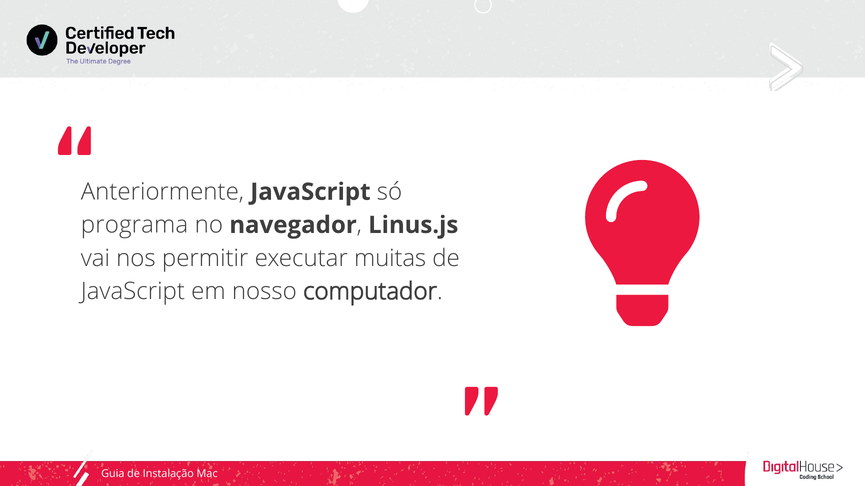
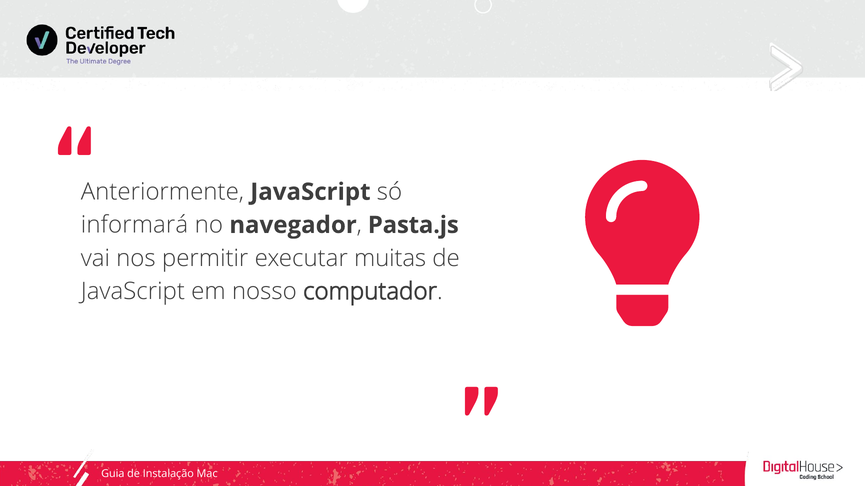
programa: programa -> informará
Linus.js: Linus.js -> Pasta.js
